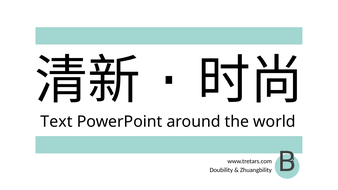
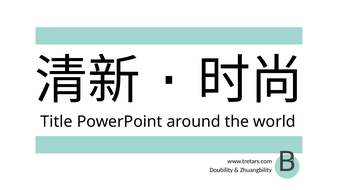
Text: Text -> Title
